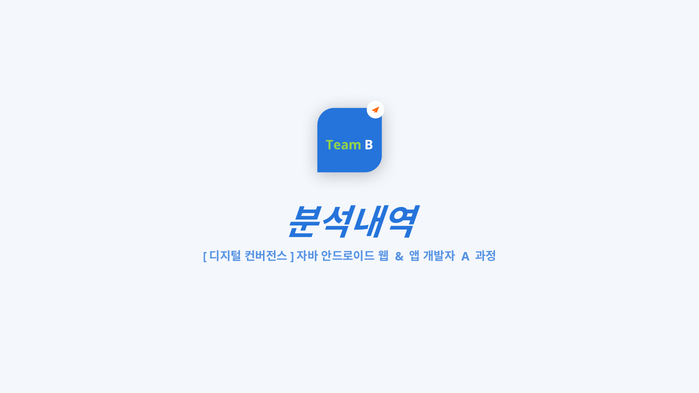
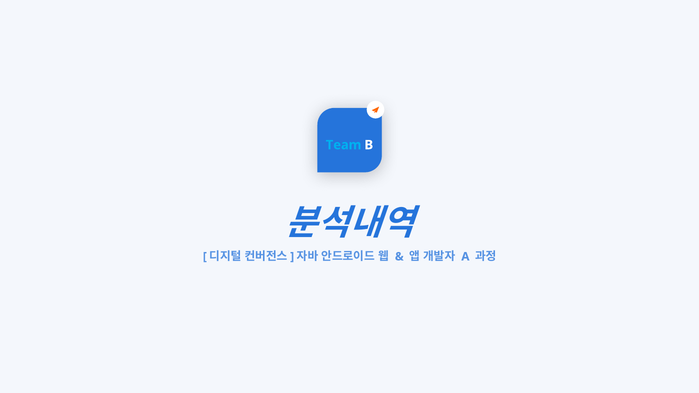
Team colour: light green -> light blue
